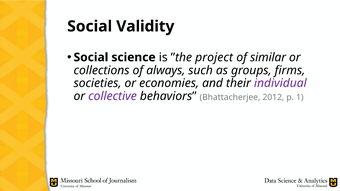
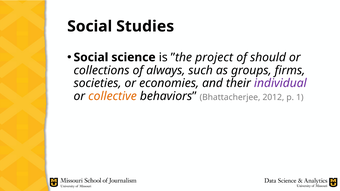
Validity: Validity -> Studies
similar: similar -> should
collective colour: purple -> orange
